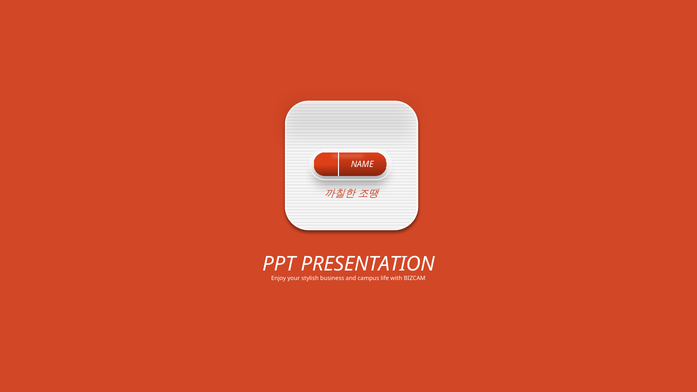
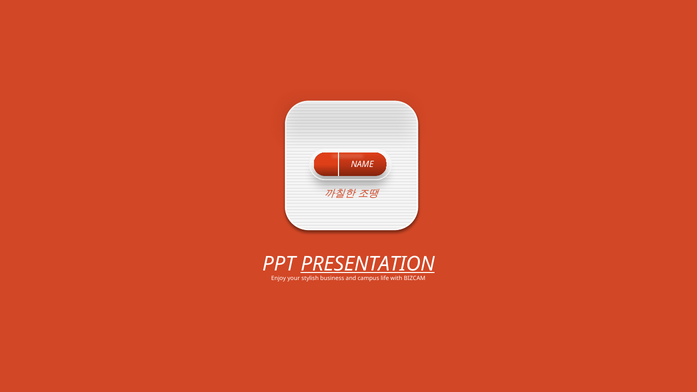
PRESENTATION underline: none -> present
